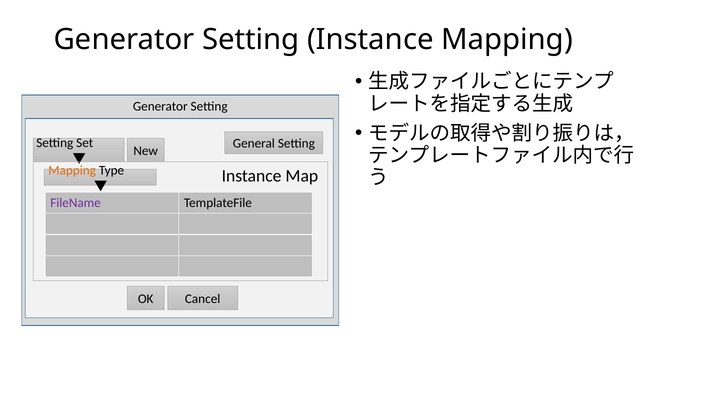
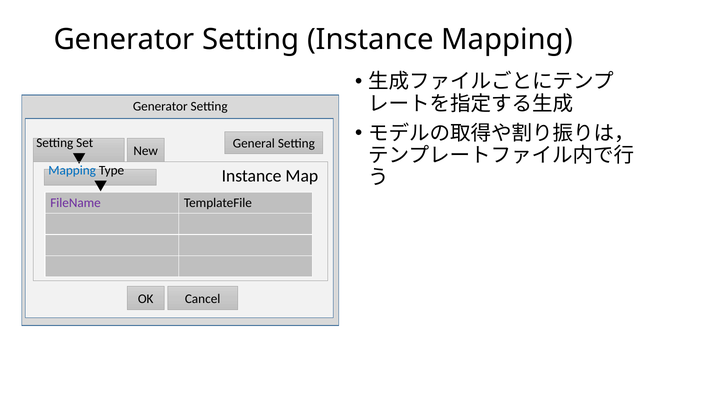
Mapping at (72, 170) colour: orange -> blue
